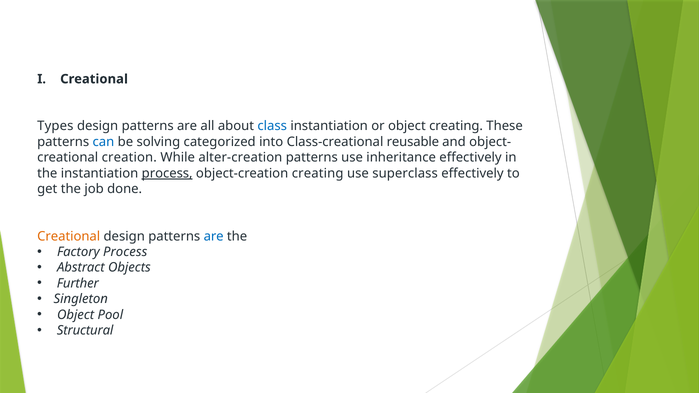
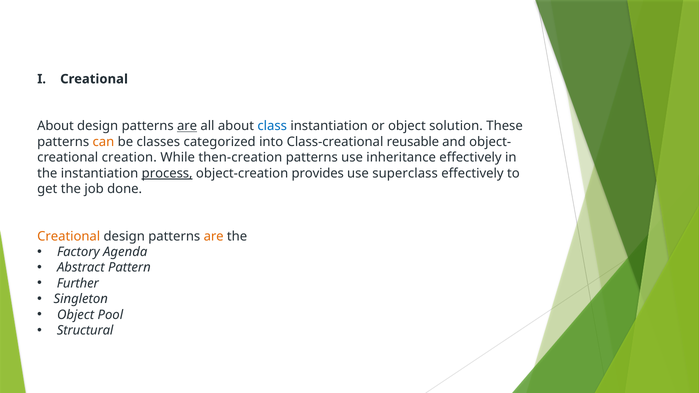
Types at (55, 126): Types -> About
are at (187, 126) underline: none -> present
object creating: creating -> solution
can colour: blue -> orange
solving: solving -> classes
alter-creation: alter-creation -> then-creation
object-creation creating: creating -> provides
are at (214, 236) colour: blue -> orange
Factory Process: Process -> Agenda
Objects: Objects -> Pattern
